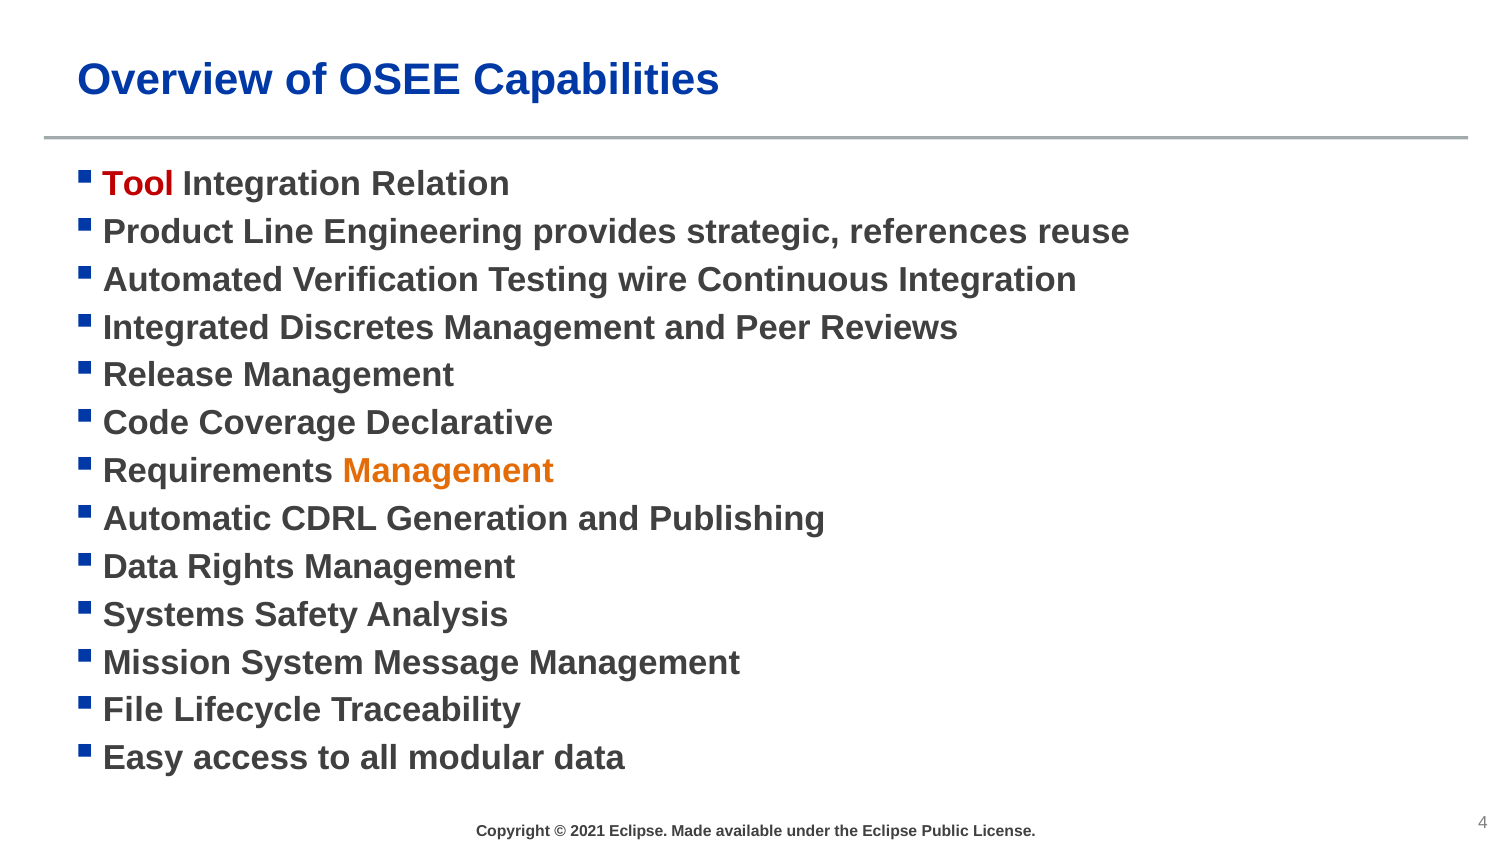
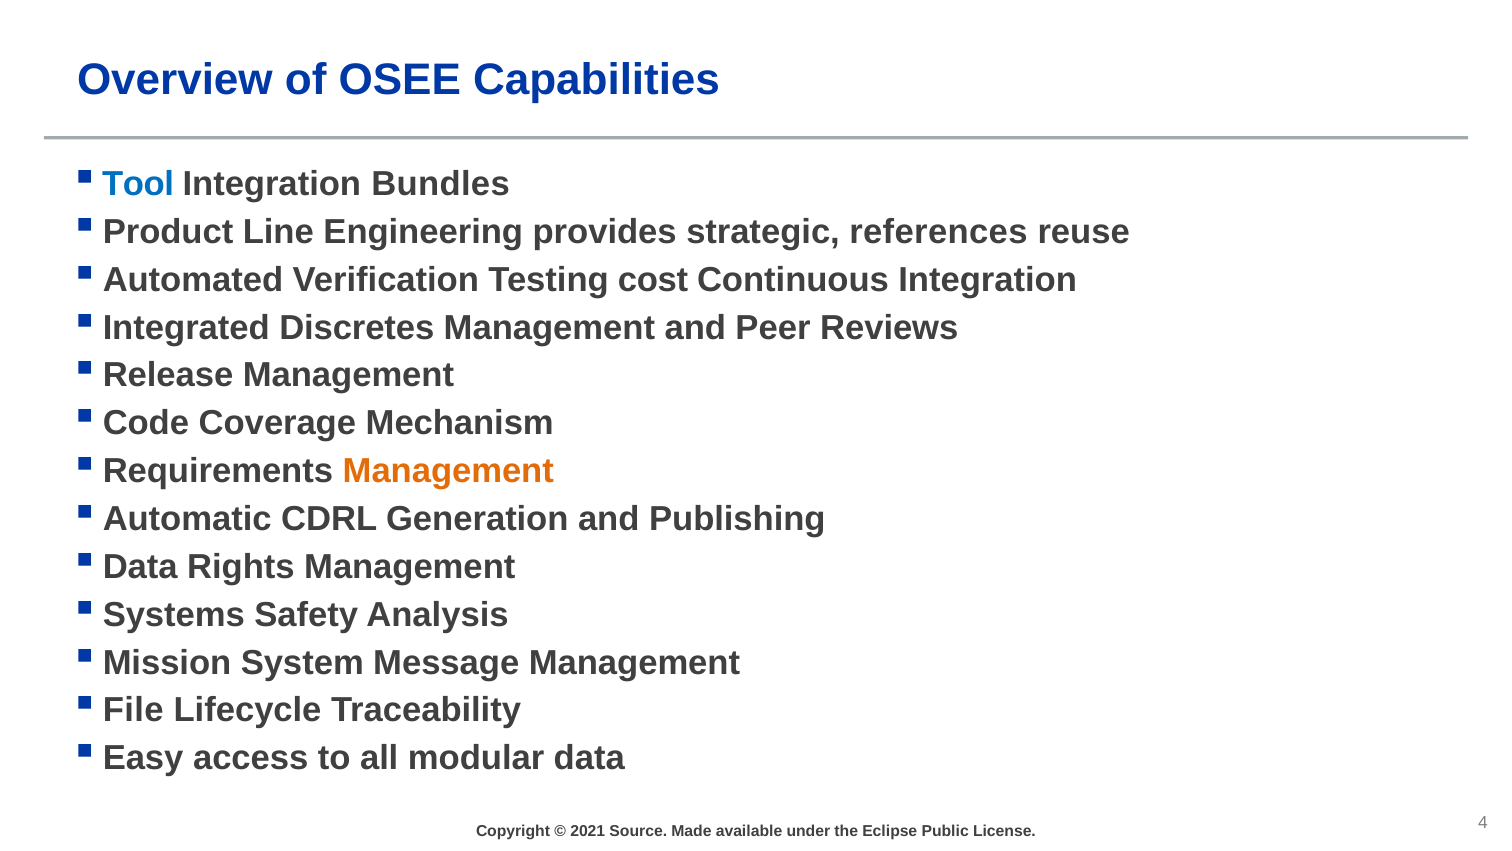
Tool colour: red -> blue
Relation: Relation -> Bundles
wire: wire -> cost
Declarative: Declarative -> Mechanism
2021 Eclipse: Eclipse -> Source
